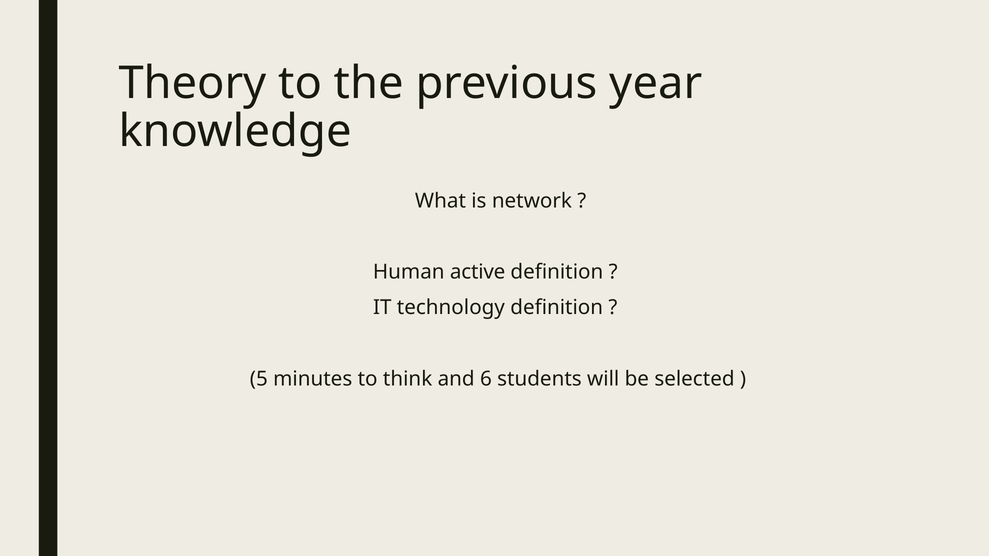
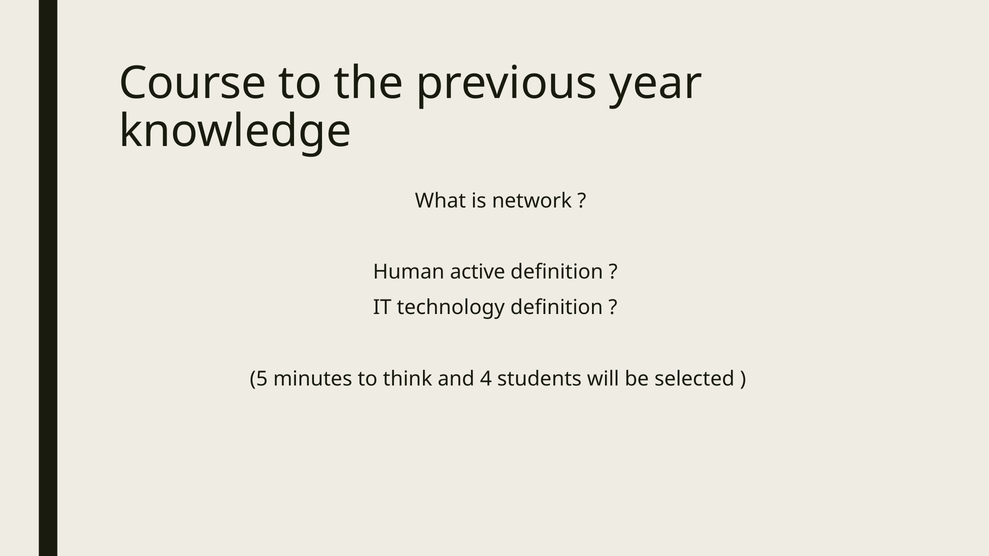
Theory: Theory -> Course
6: 6 -> 4
